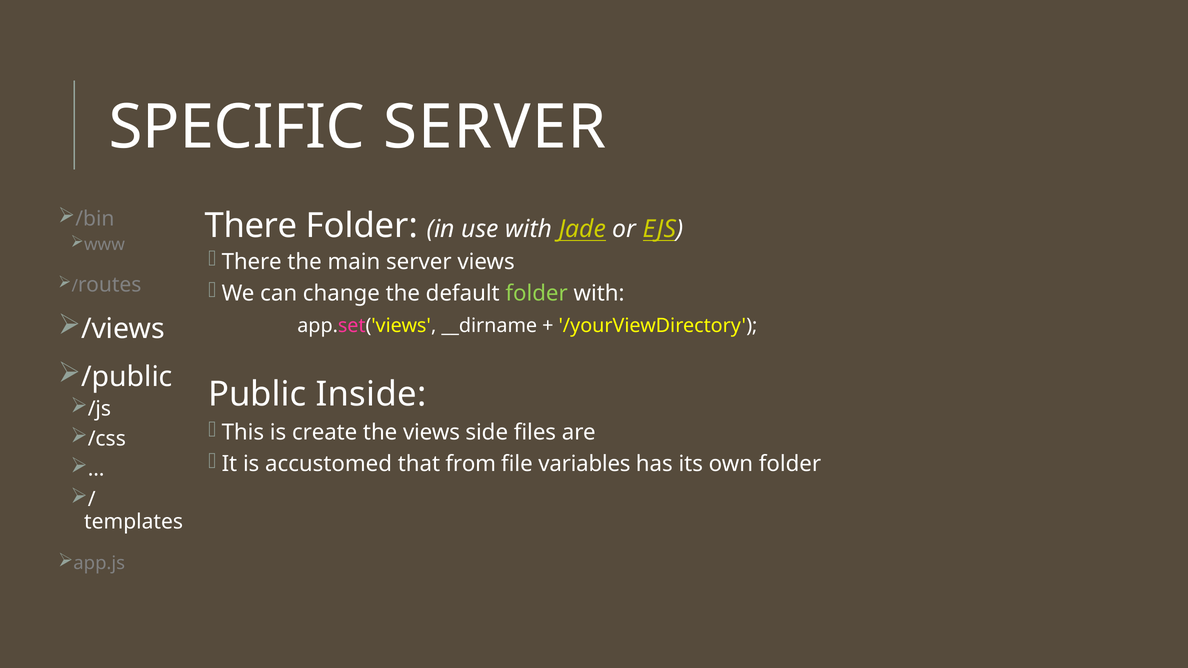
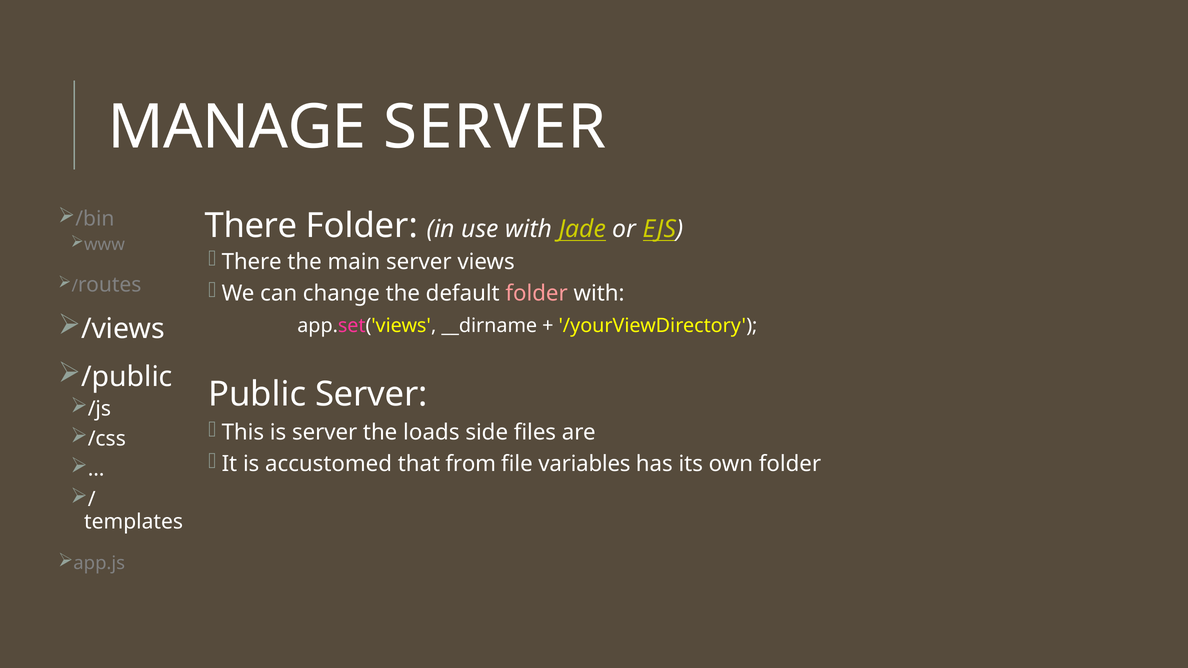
SPECIFIC: SPECIFIC -> MANAGE
folder at (537, 293) colour: light green -> pink
Public Inside: Inside -> Server
is create: create -> server
the views: views -> loads
